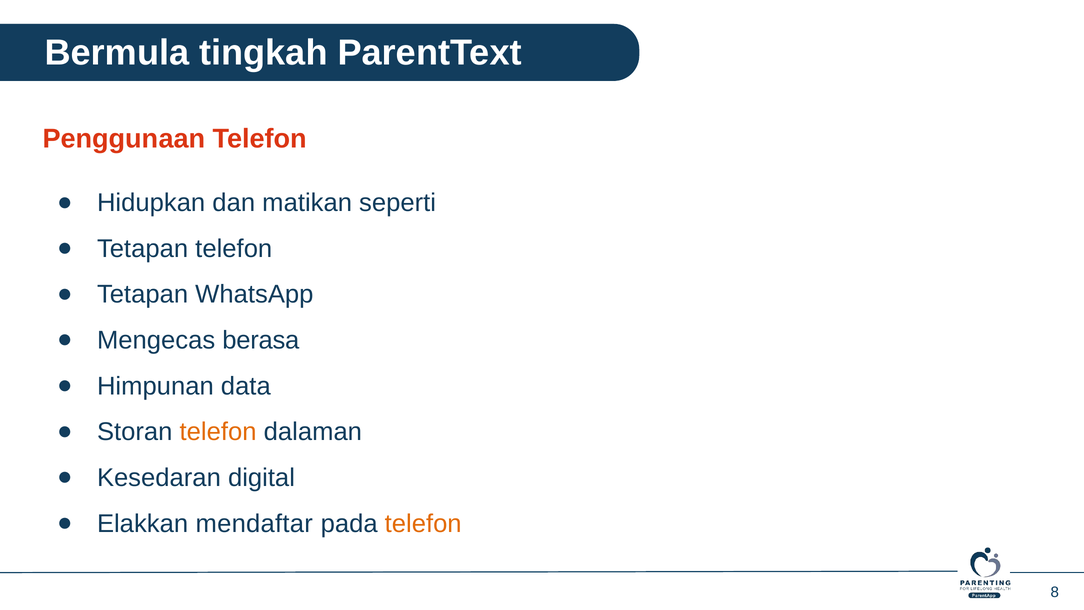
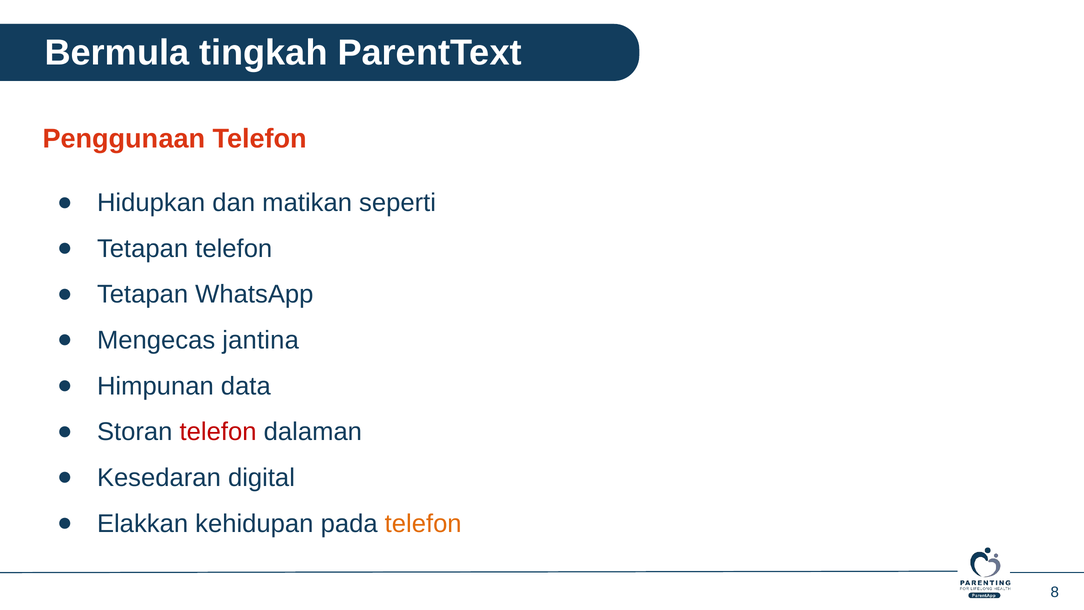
berasa: berasa -> jantina
telefon at (218, 432) colour: orange -> red
mendaftar: mendaftar -> kehidupan
